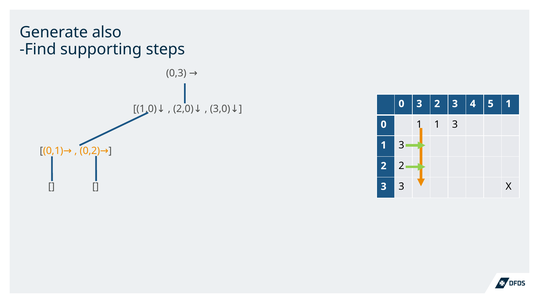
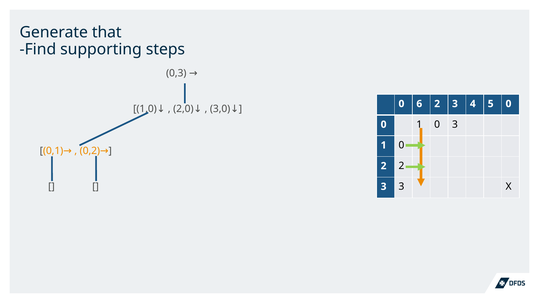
also: also -> that
0 3: 3 -> 6
5 1: 1 -> 0
1 at (437, 125): 1 -> 0
3 at (401, 145): 3 -> 0
